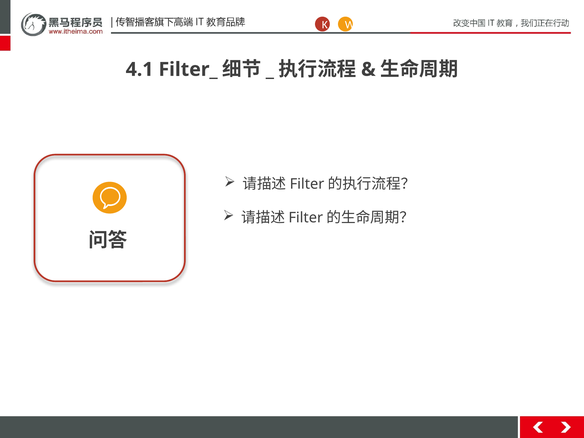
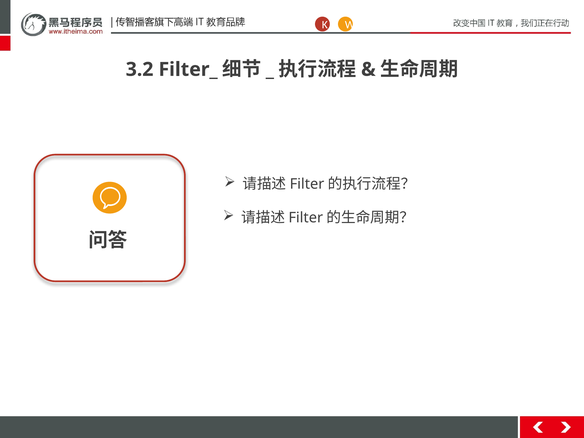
4.1: 4.1 -> 3.2
